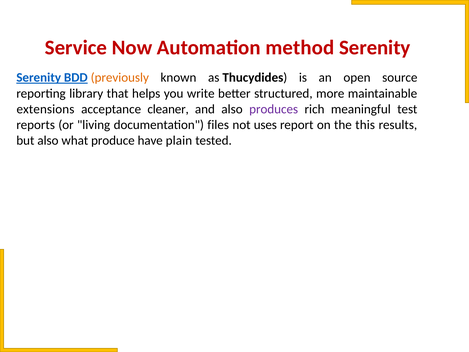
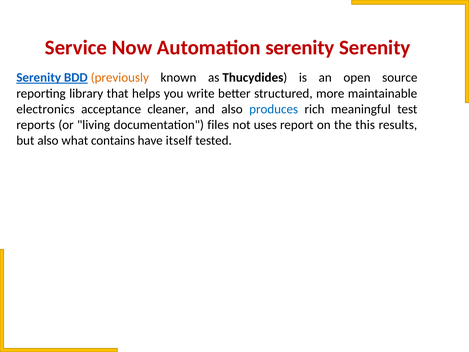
Automation method: method -> serenity
extensions: extensions -> electronics
produces colour: purple -> blue
produce: produce -> contains
plain: plain -> itself
